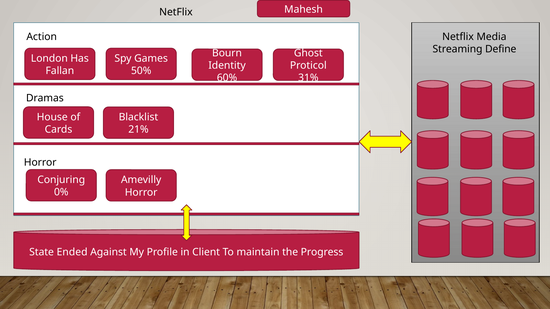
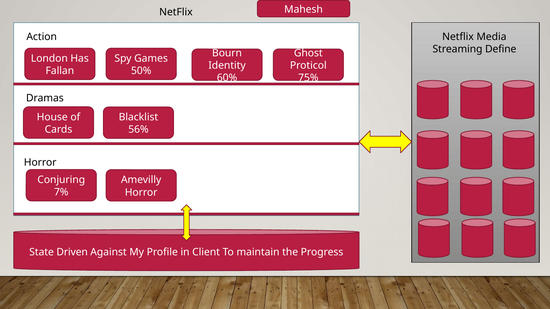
31%: 31% -> 75%
21%: 21% -> 56%
0%: 0% -> 7%
Ended: Ended -> Driven
